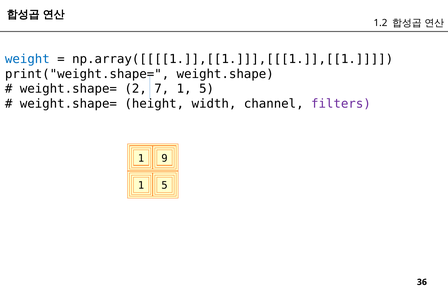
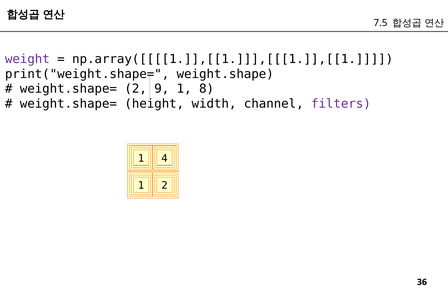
1.2: 1.2 -> 7.5
weight colour: blue -> purple
7: 7 -> 9
5 at (207, 89): 5 -> 8
9: 9 -> 4
5 at (164, 186): 5 -> 2
